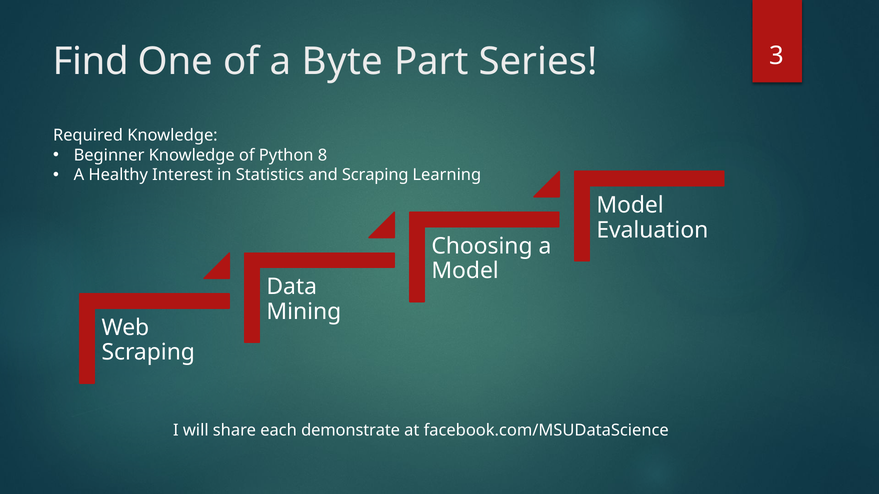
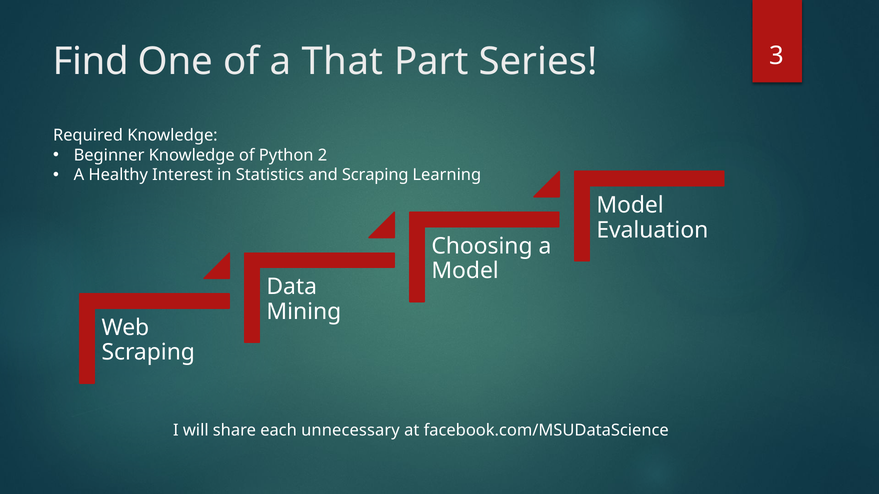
Byte: Byte -> That
8: 8 -> 2
demonstrate: demonstrate -> unnecessary
